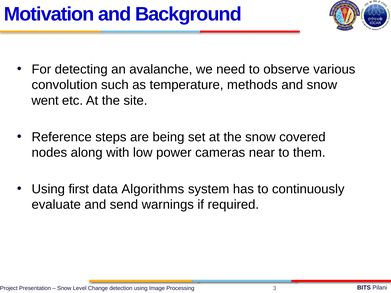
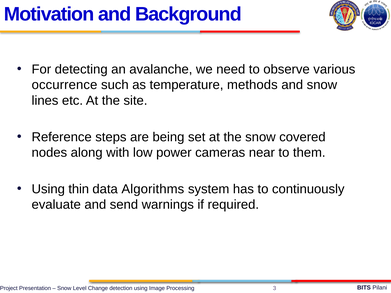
convolution: convolution -> occurrence
went: went -> lines
first: first -> thin
